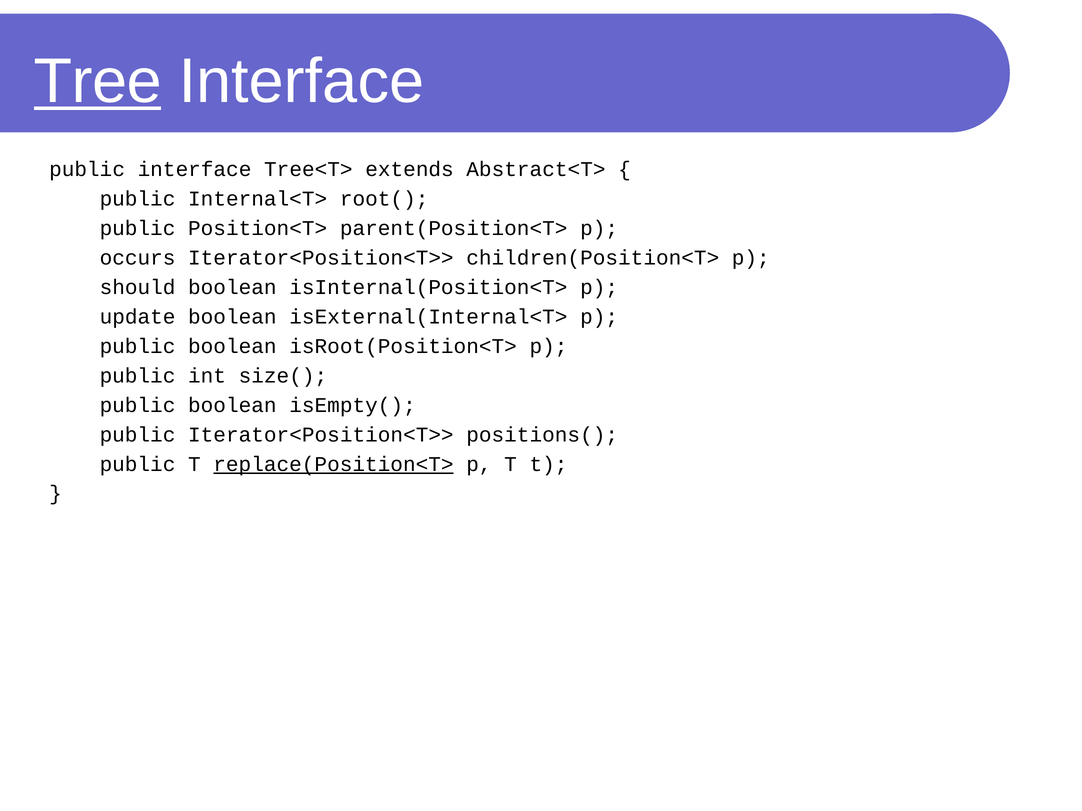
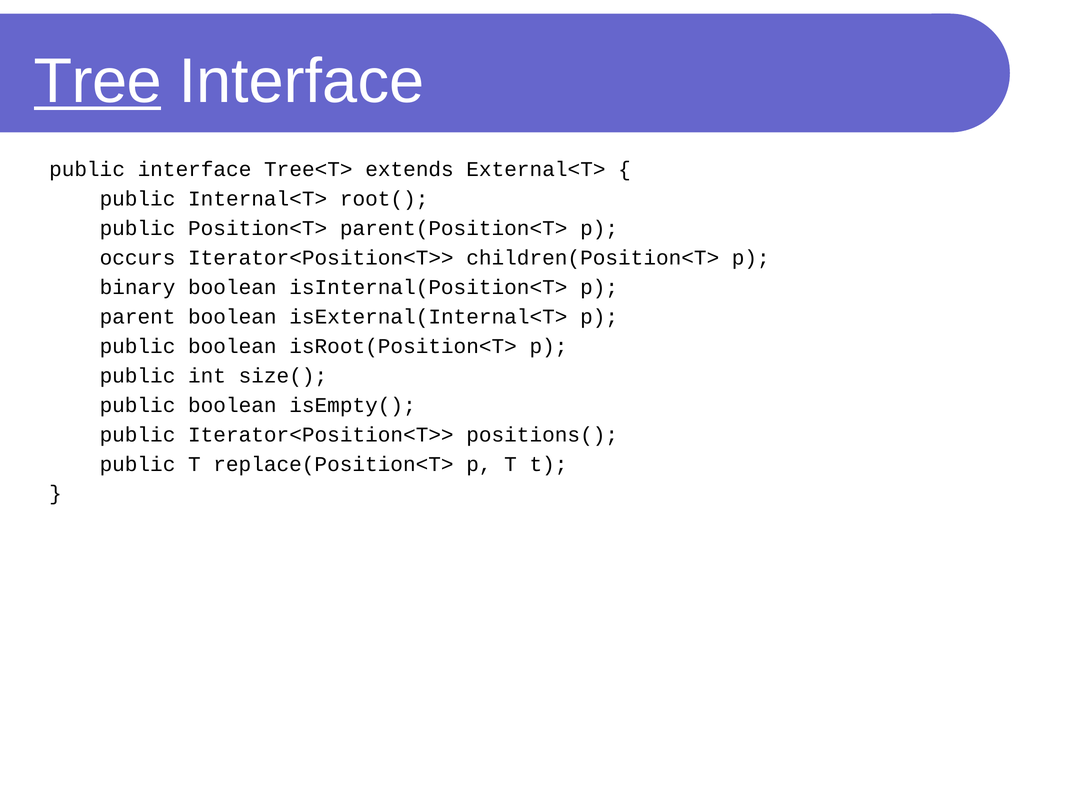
Abstract<T>: Abstract<T> -> External<T>
should: should -> binary
update: update -> parent
replace(Position<T> underline: present -> none
